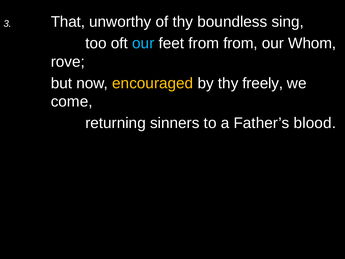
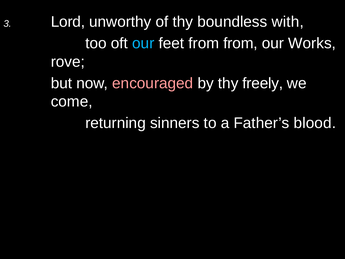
That: That -> Lord
sing: sing -> with
Whom: Whom -> Works
encouraged colour: yellow -> pink
